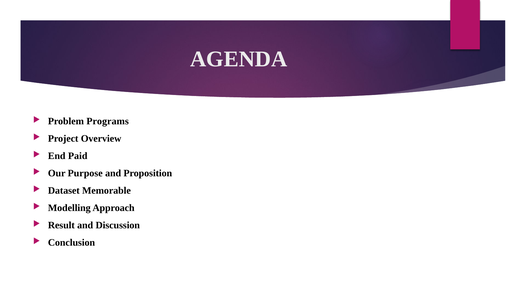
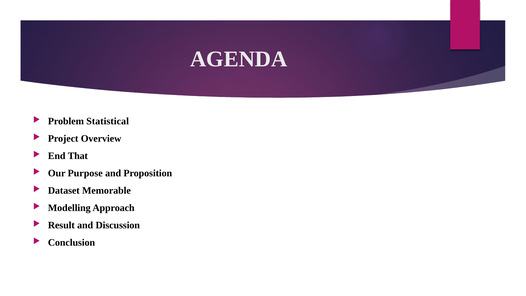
Programs: Programs -> Statistical
Paid: Paid -> That
